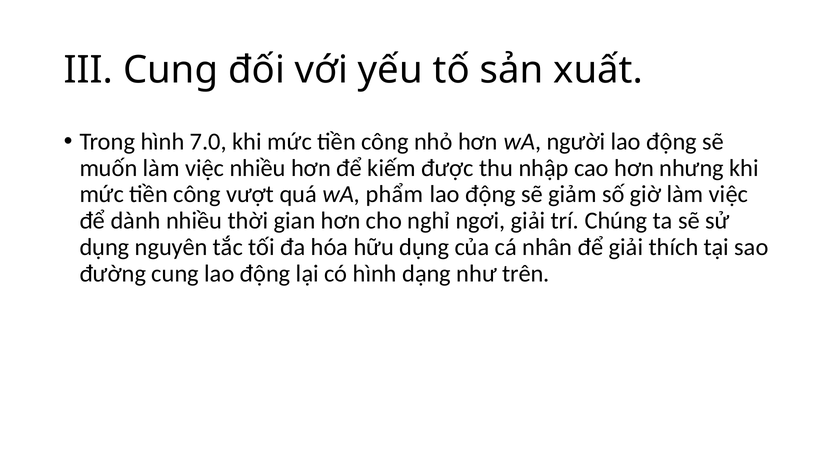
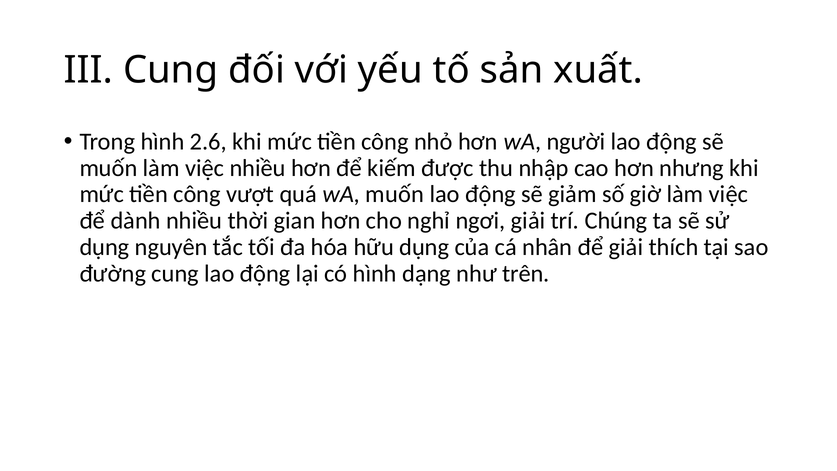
7.0: 7.0 -> 2.6
wA phẩm: phẩm -> muốn
